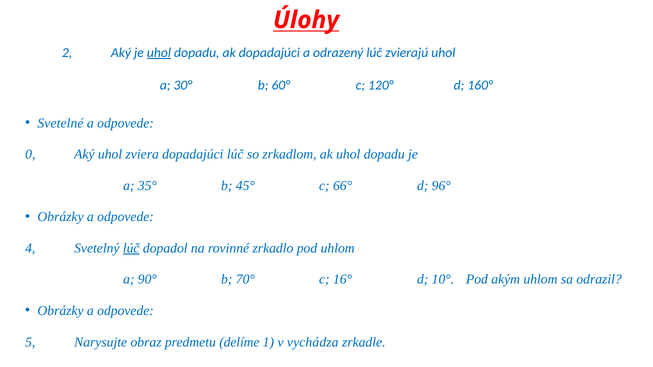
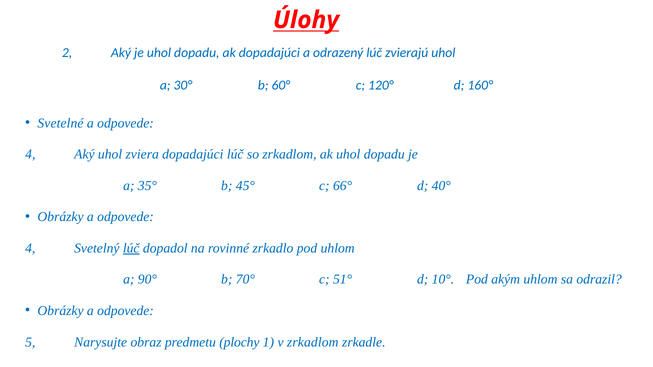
uhol at (159, 53) underline: present -> none
0 at (30, 155): 0 -> 4
96°: 96° -> 40°
16°: 16° -> 51°
delíme: delíme -> plochy
v vychádza: vychádza -> zrkadlom
